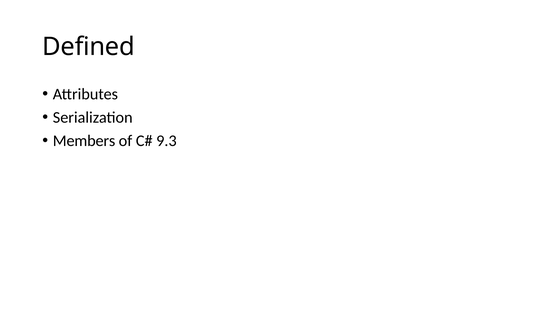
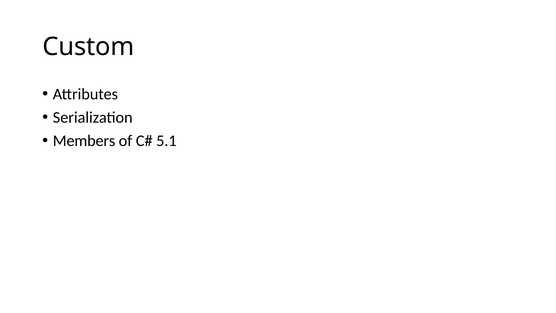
Defined: Defined -> Custom
9.3: 9.3 -> 5.1
